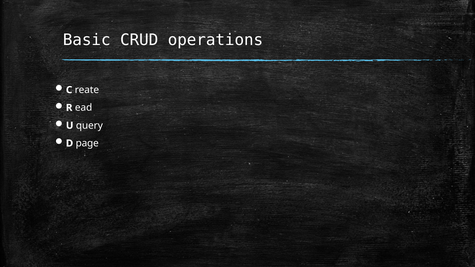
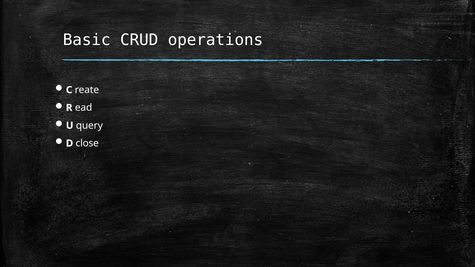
page: page -> close
